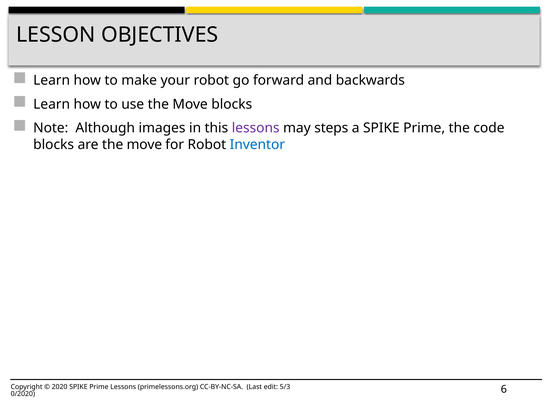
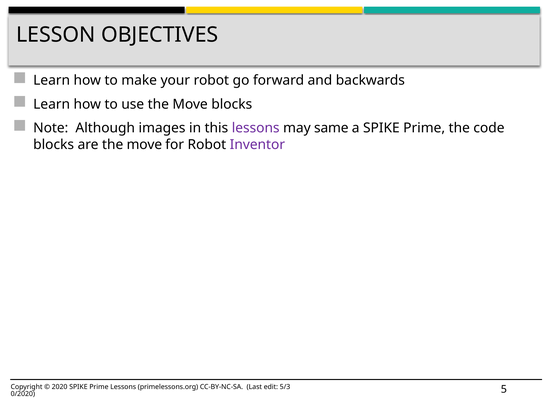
steps: steps -> same
Inventor colour: blue -> purple
6: 6 -> 5
